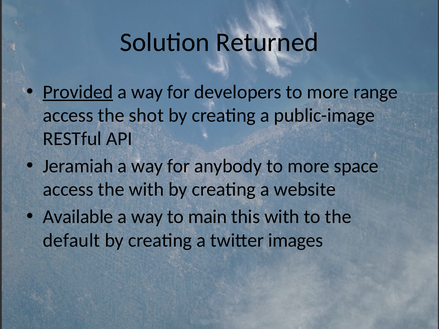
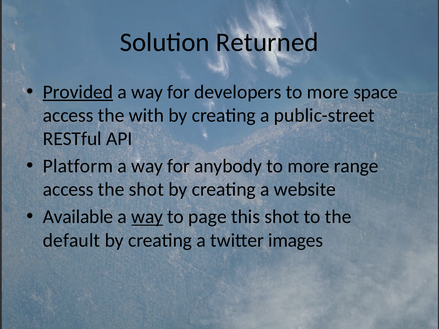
range: range -> space
shot: shot -> with
public-image: public-image -> public-street
Jeramiah: Jeramiah -> Platform
space: space -> range
the with: with -> shot
way at (147, 217) underline: none -> present
main: main -> page
this with: with -> shot
